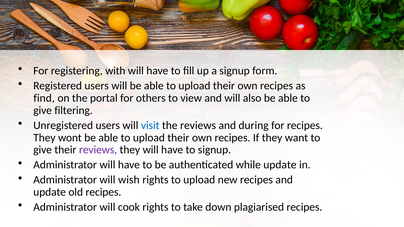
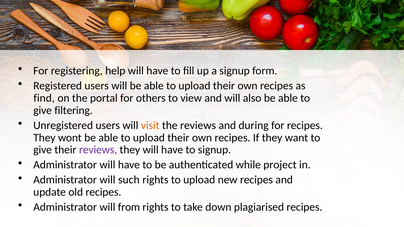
with: with -> help
visit colour: blue -> orange
while update: update -> project
wish: wish -> such
cook: cook -> from
